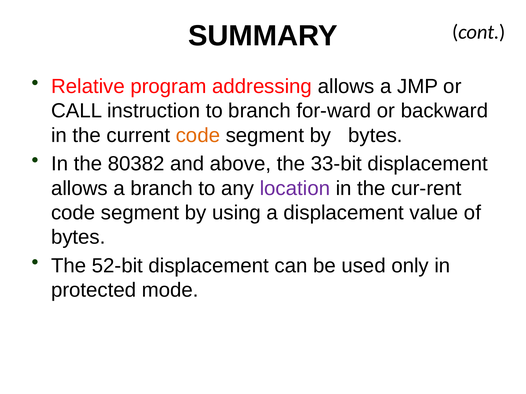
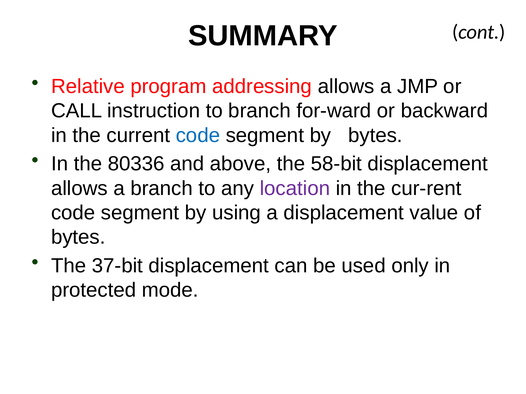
code at (198, 135) colour: orange -> blue
80382: 80382 -> 80336
33-bit: 33-bit -> 58-bit
52-bit: 52-bit -> 37-bit
